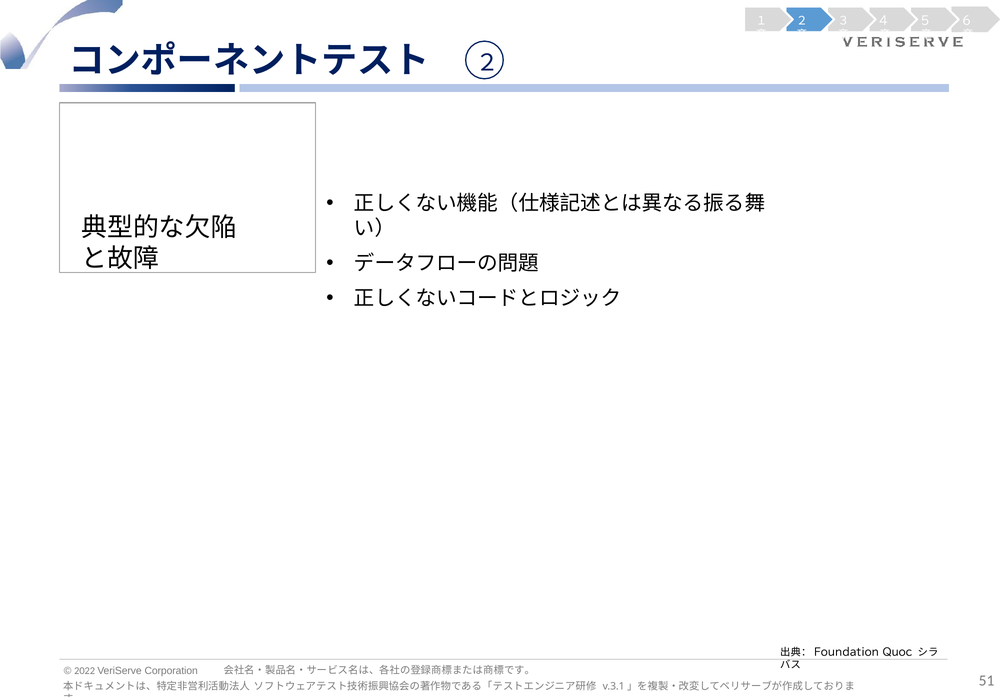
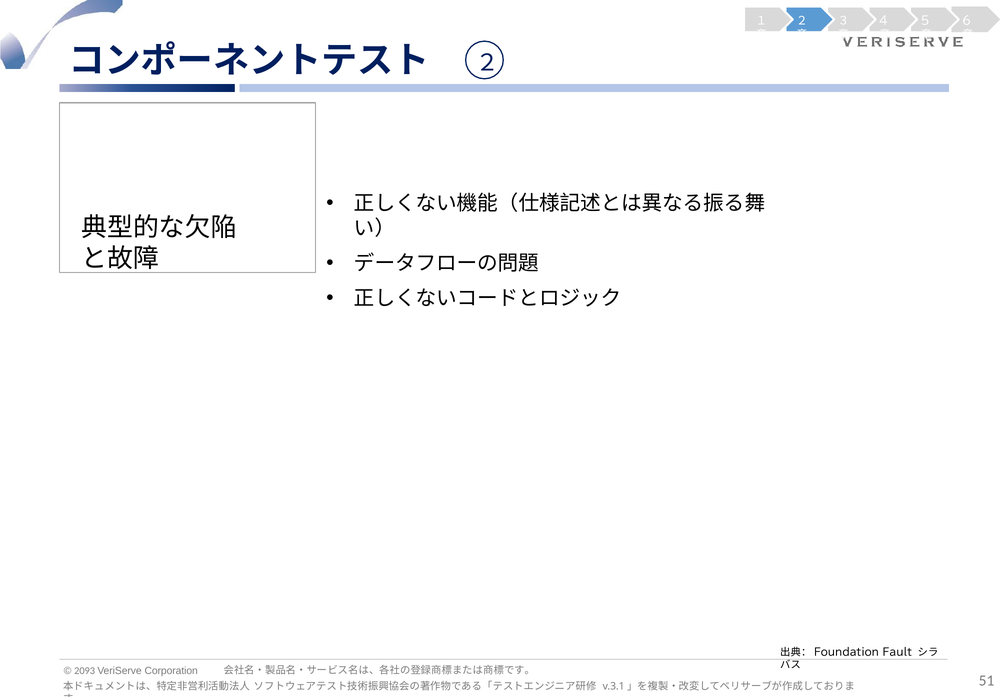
Quoc: Quoc -> Fault
2022: 2022 -> 2093
